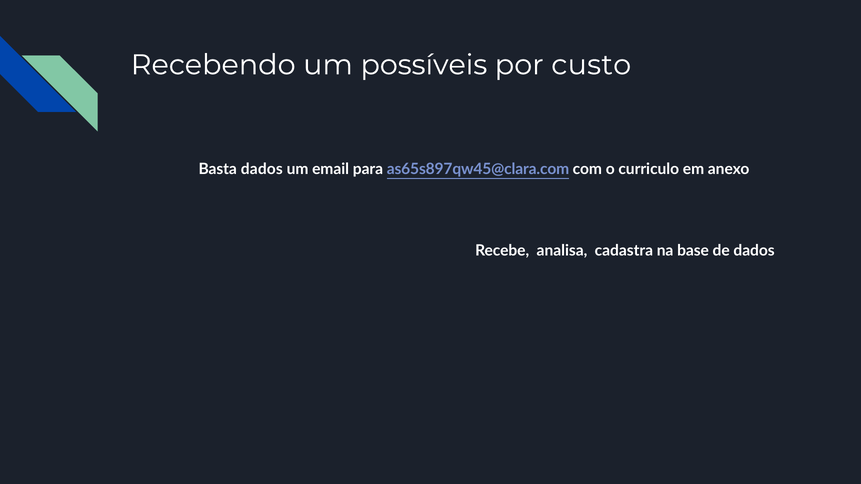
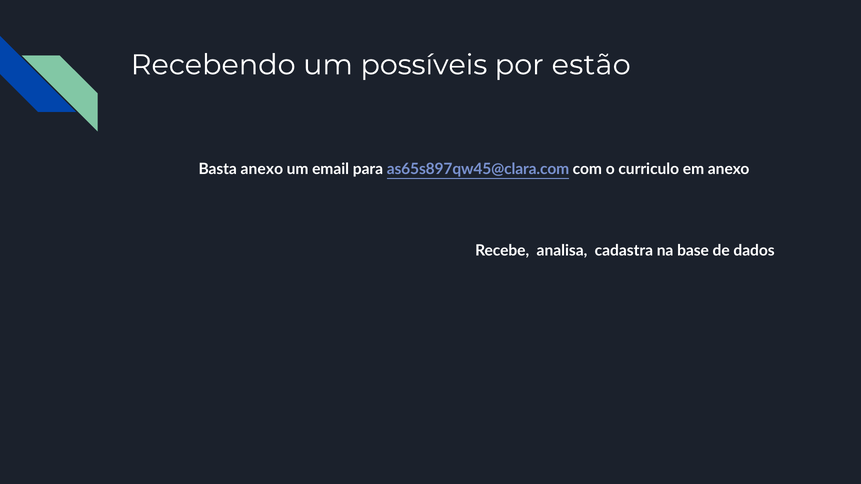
custo: custo -> estão
Basta dados: dados -> anexo
